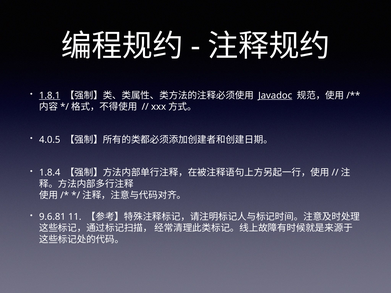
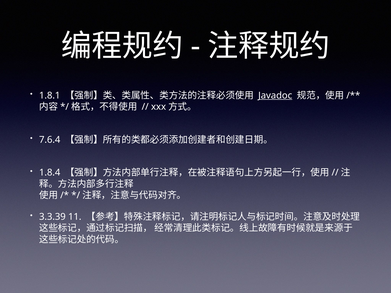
1.8.1 underline: present -> none
4.0.5: 4.0.5 -> 7.6.4
9.6.81: 9.6.81 -> 3.3.39
